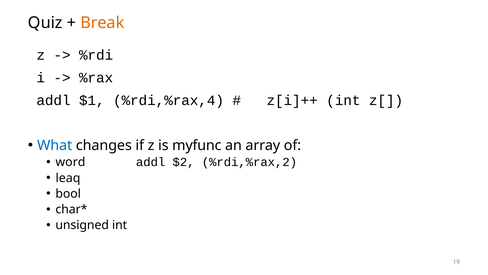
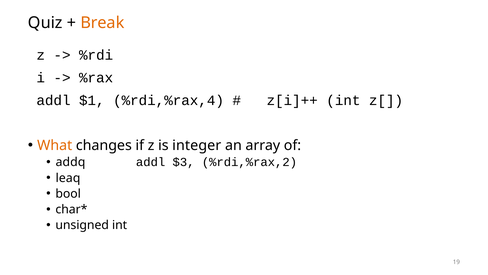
What colour: blue -> orange
myfunc: myfunc -> integer
word: word -> addq
$2: $2 -> $3
